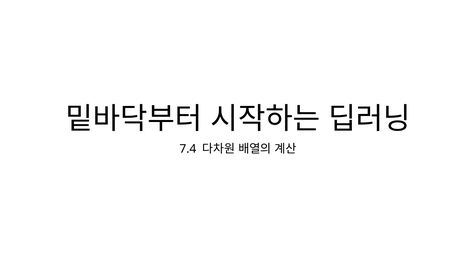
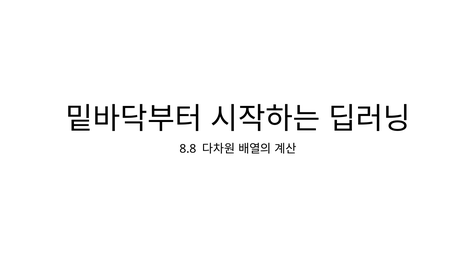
7.4: 7.4 -> 8.8
